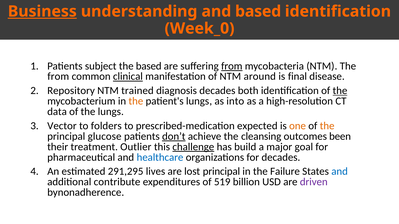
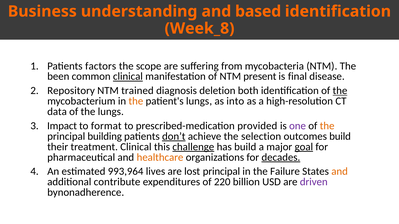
Business underline: present -> none
Week_0: Week_0 -> Week_8
subject: subject -> factors
the based: based -> scope
from at (232, 66) underline: present -> none
from at (58, 77): from -> been
around: around -> present
diagnosis decades: decades -> deletion
Vector: Vector -> Impact
folders: folders -> format
expected: expected -> provided
one colour: orange -> purple
glucose: glucose -> building
cleansing: cleansing -> selection
outcomes been: been -> build
treatment Outlier: Outlier -> Clinical
goal underline: none -> present
healthcare colour: blue -> orange
decades at (281, 158) underline: none -> present
291,295: 291,295 -> 993,964
and at (340, 172) colour: blue -> orange
519: 519 -> 220
